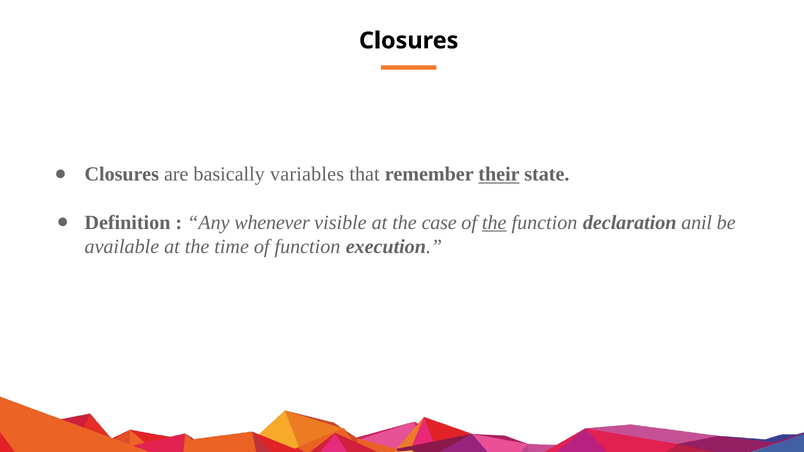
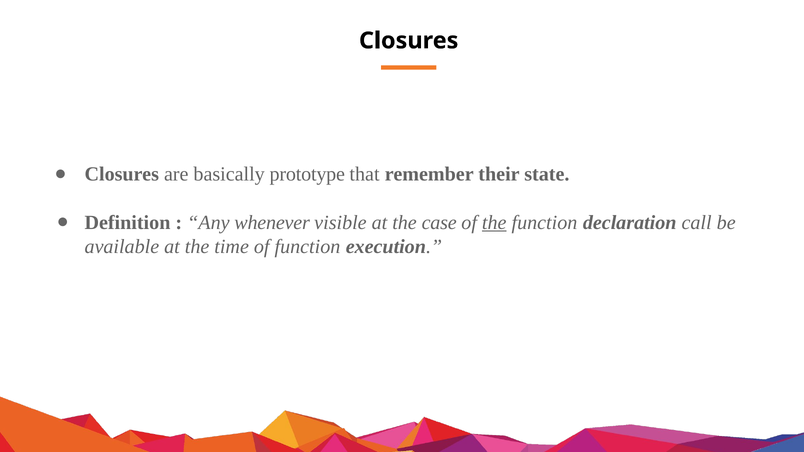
variables: variables -> prototype
their underline: present -> none
anil: anil -> call
